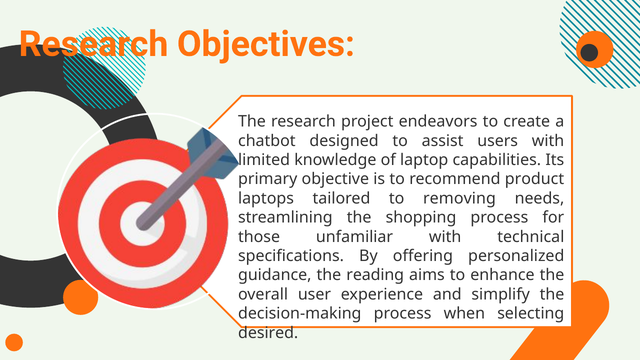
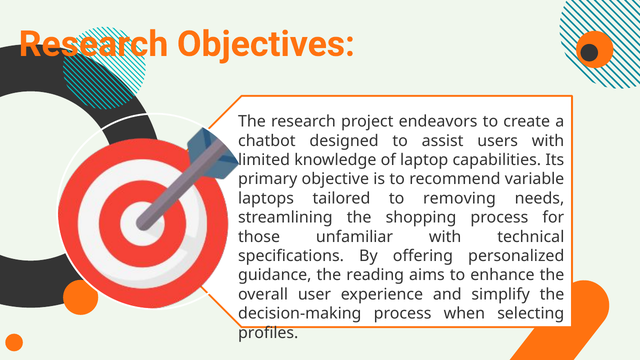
product: product -> variable
desired: desired -> profiles
